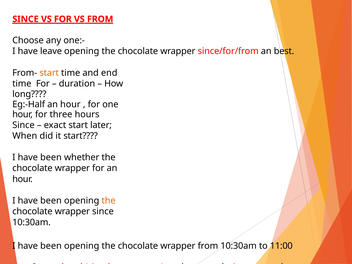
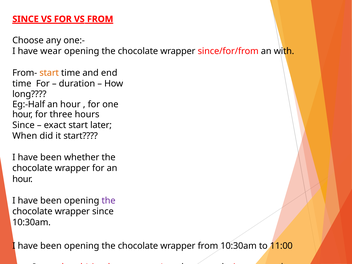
leave: leave -> wear
best: best -> with
the at (109, 201) colour: orange -> purple
